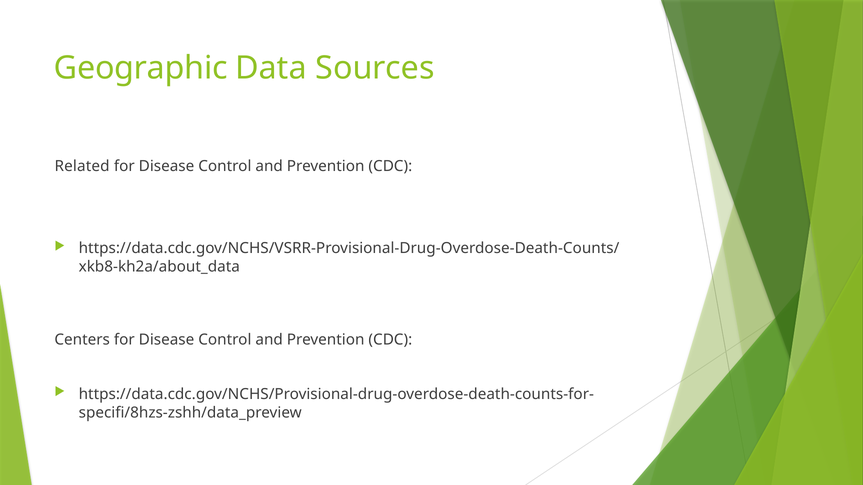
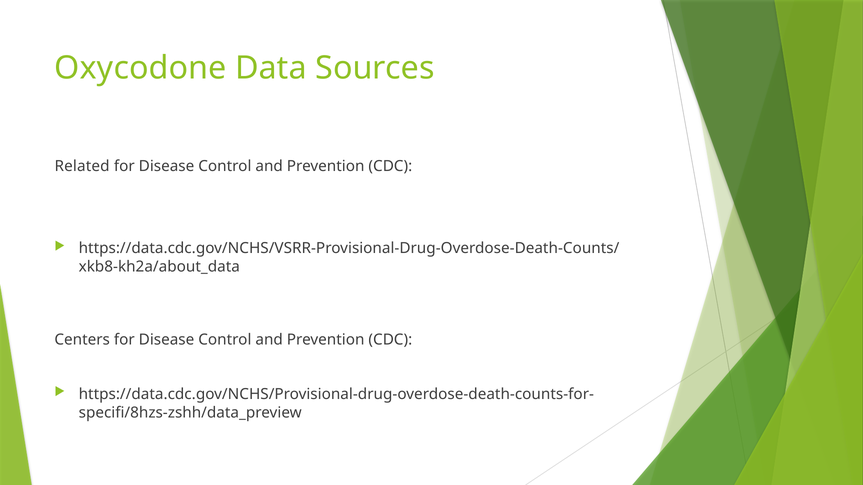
Geographic: Geographic -> Oxycodone
